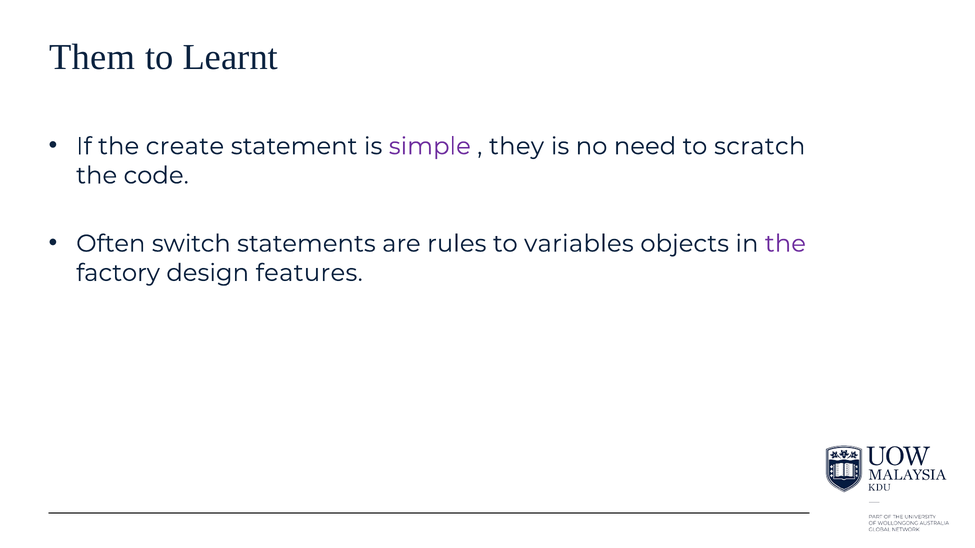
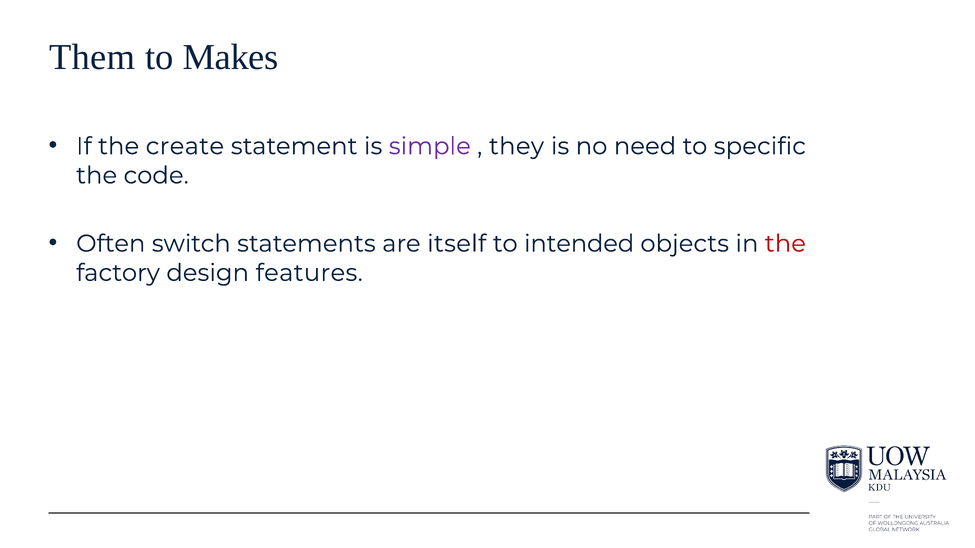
Learnt: Learnt -> Makes
scratch: scratch -> specific
rules: rules -> itself
variables: variables -> intended
the at (785, 244) colour: purple -> red
